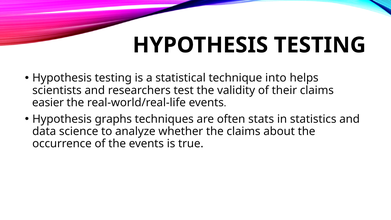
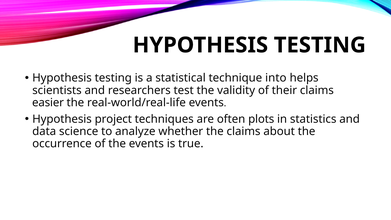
graphs: graphs -> project
stats: stats -> plots
